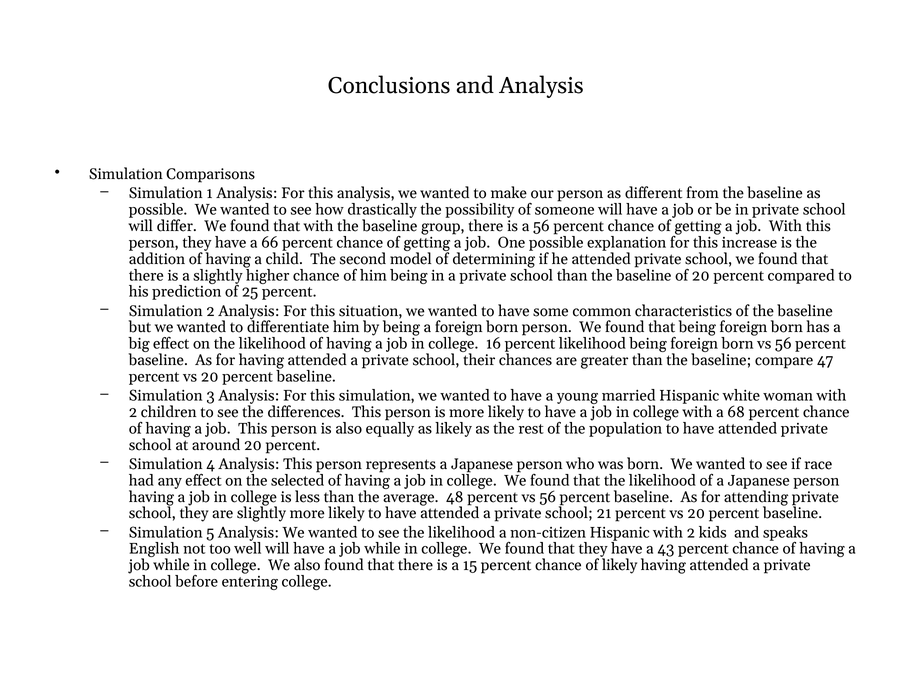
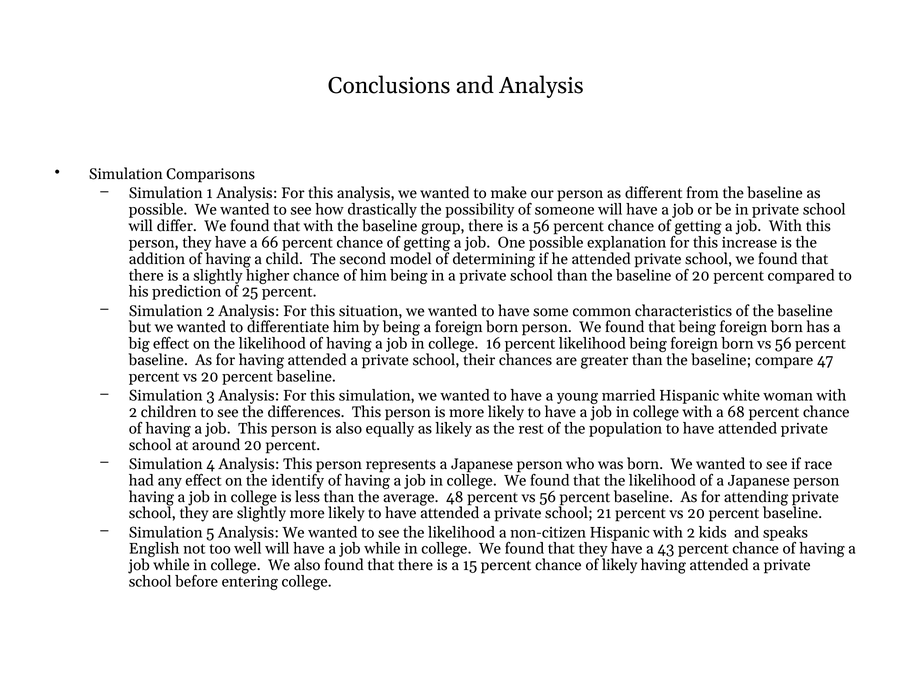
selected: selected -> identify
